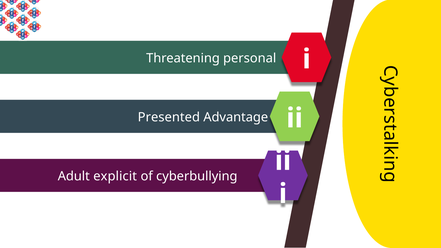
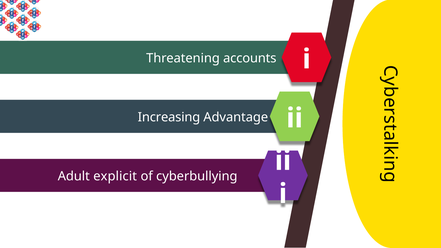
personal: personal -> accounts
Presented: Presented -> Increasing
